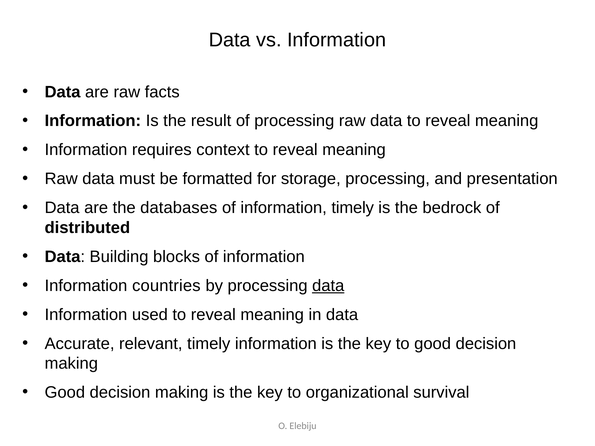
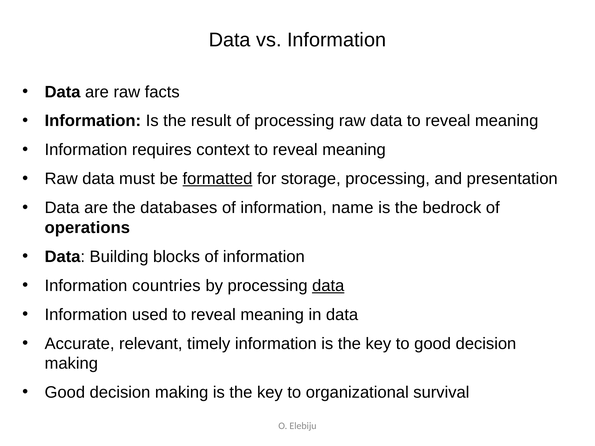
formatted underline: none -> present
information timely: timely -> name
distributed: distributed -> operations
